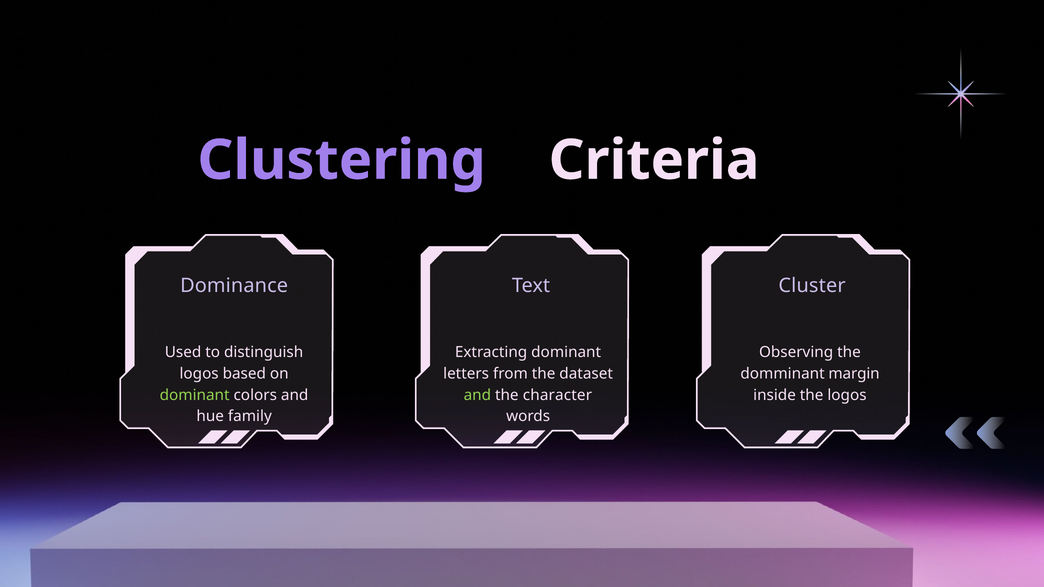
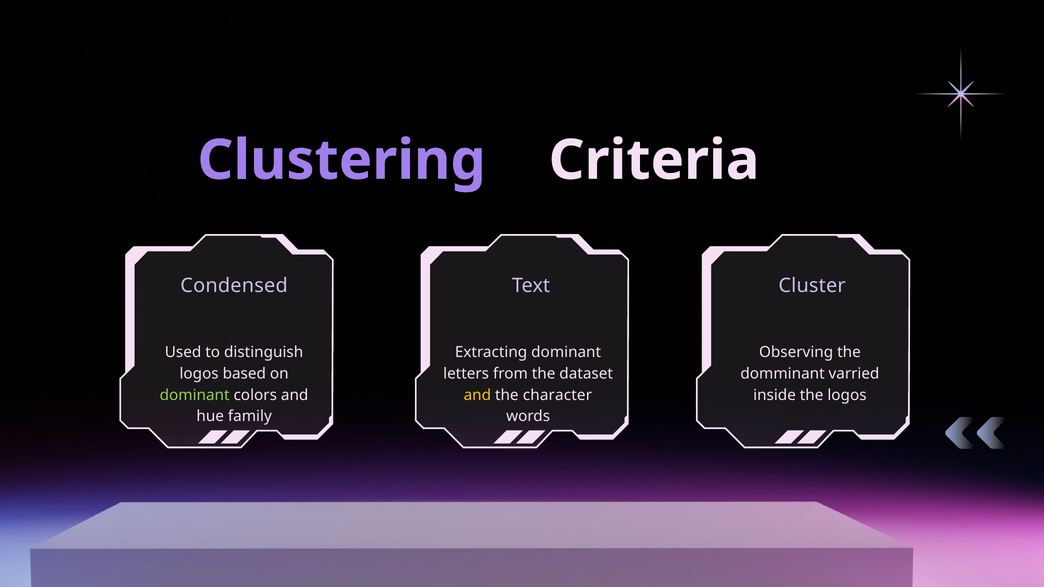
Dominance: Dominance -> Condensed
margin: margin -> varried
and at (477, 395) colour: light green -> yellow
